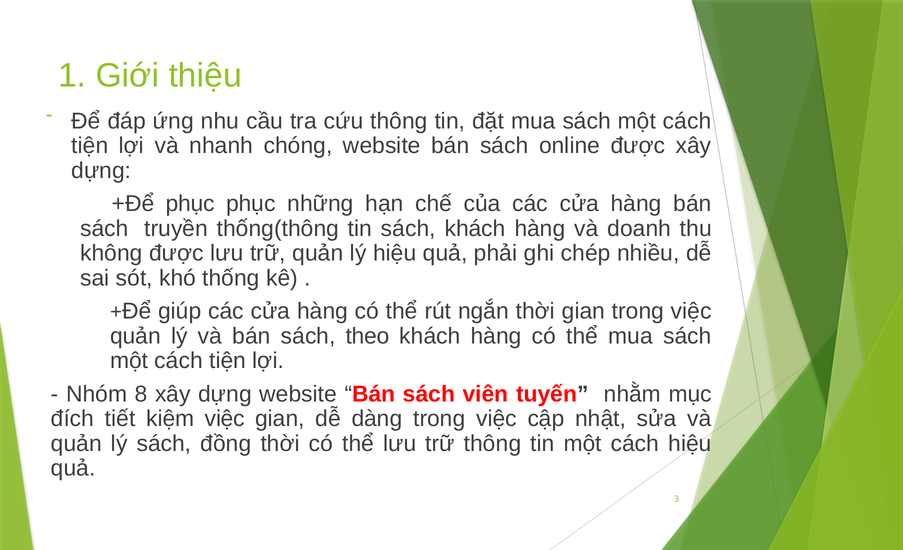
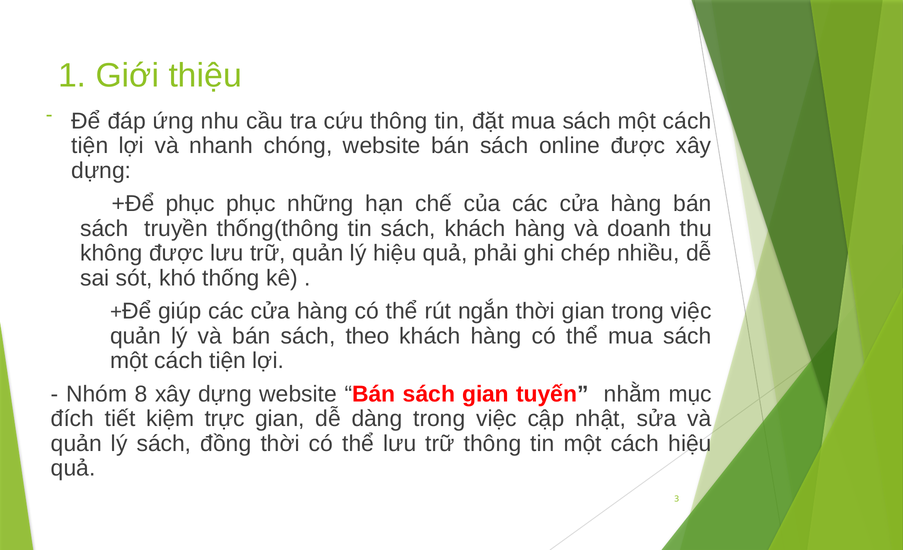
sách viên: viên -> gian
kiệm việc: việc -> trực
